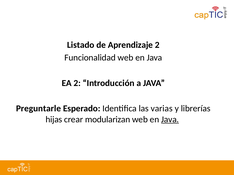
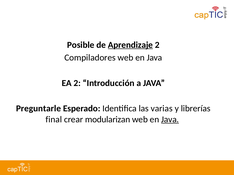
Listado: Listado -> Posible
Aprendizaje underline: none -> present
Funcionalidad: Funcionalidad -> Compiladores
hijas: hijas -> final
